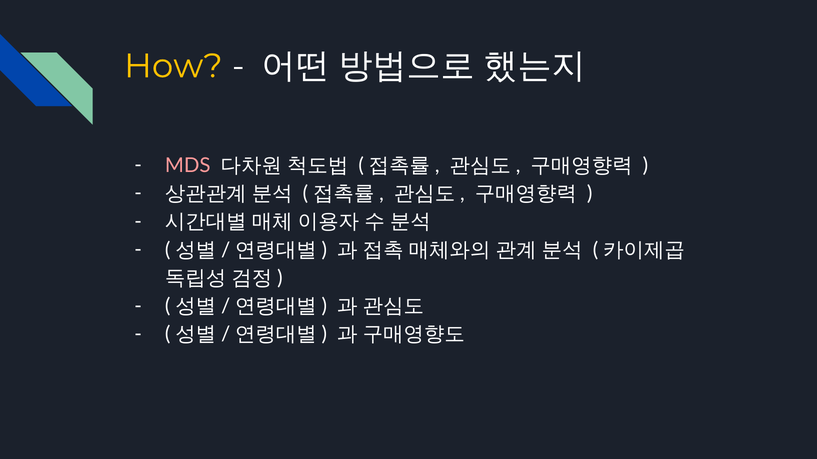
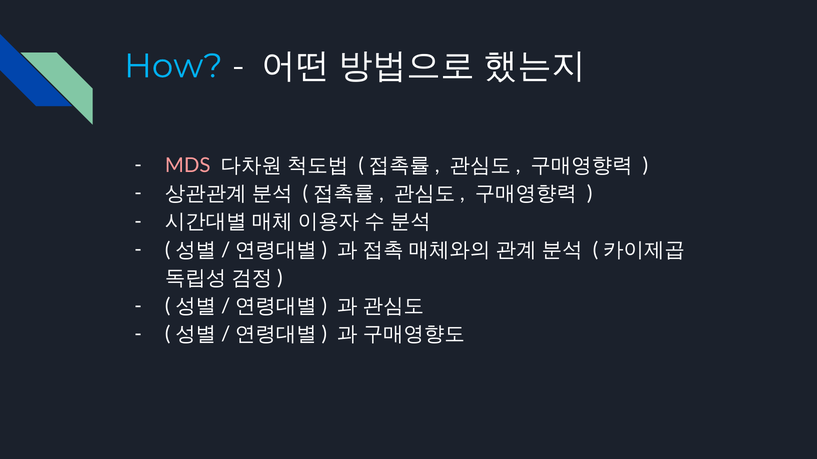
How colour: yellow -> light blue
